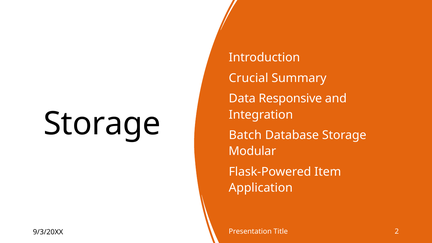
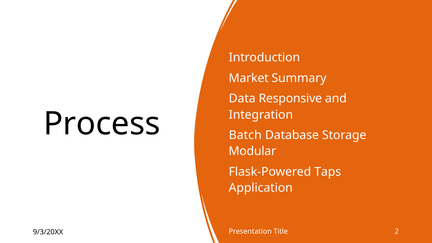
Crucial: Crucial -> Market
Storage at (102, 124): Storage -> Process
Item: Item -> Taps
